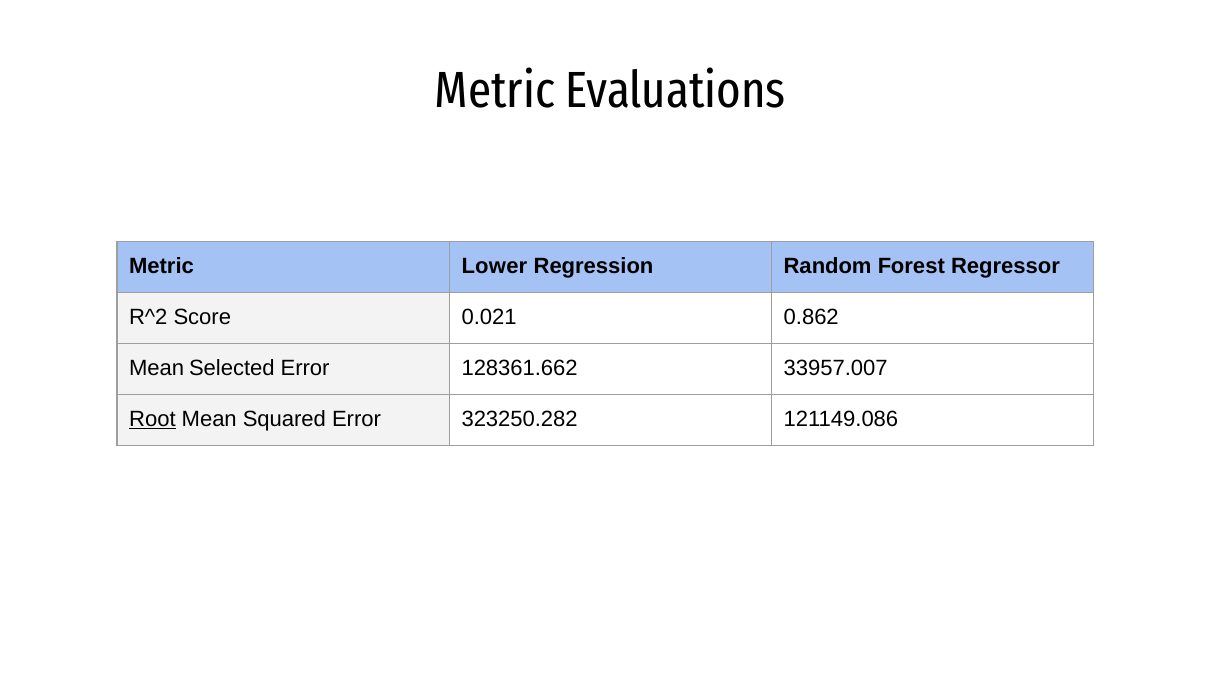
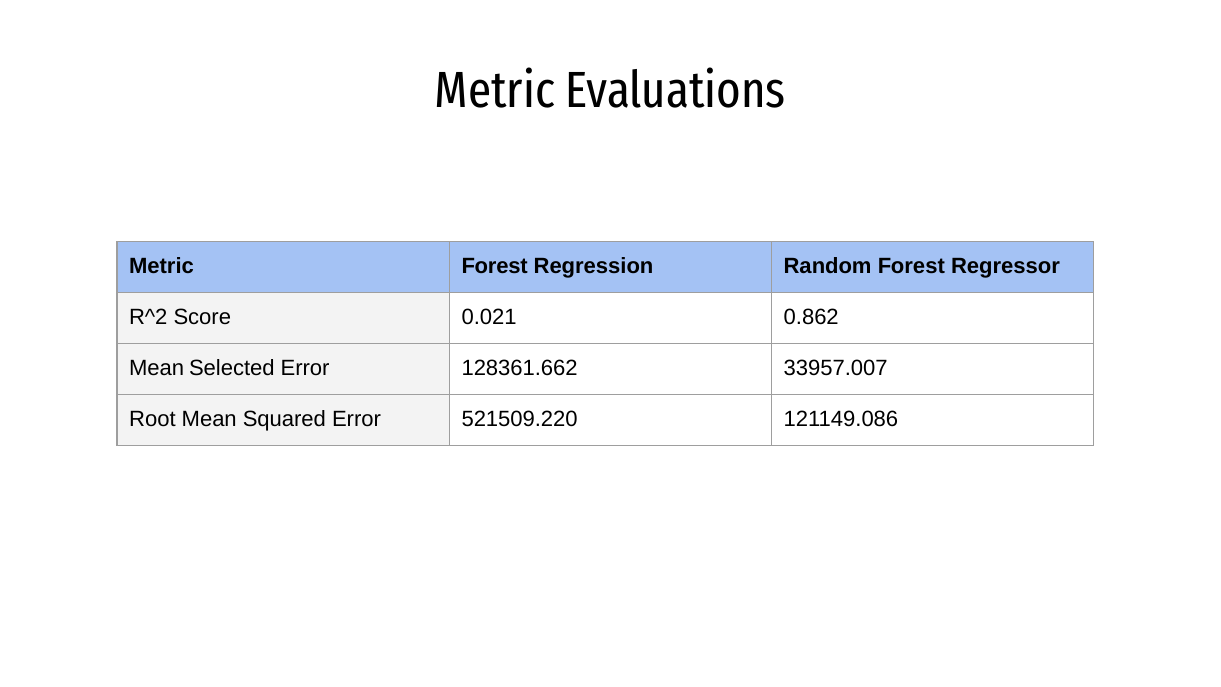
Metric Lower: Lower -> Forest
Root at (152, 419) underline: present -> none
323250.282: 323250.282 -> 521509.220
